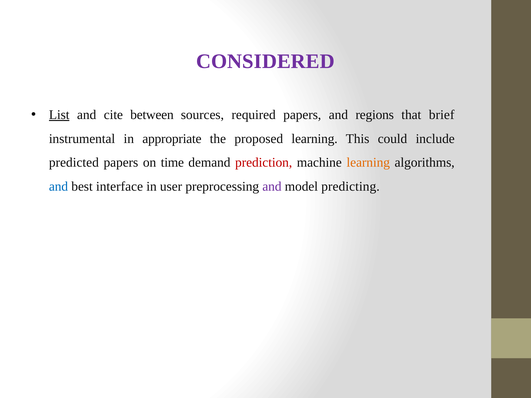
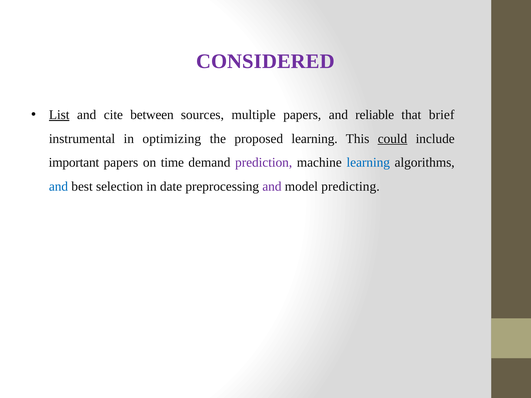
required: required -> multiple
regions: regions -> reliable
appropriate: appropriate -> optimizing
could underline: none -> present
predicted: predicted -> important
prediction colour: red -> purple
learning at (368, 163) colour: orange -> blue
interface: interface -> selection
user: user -> date
